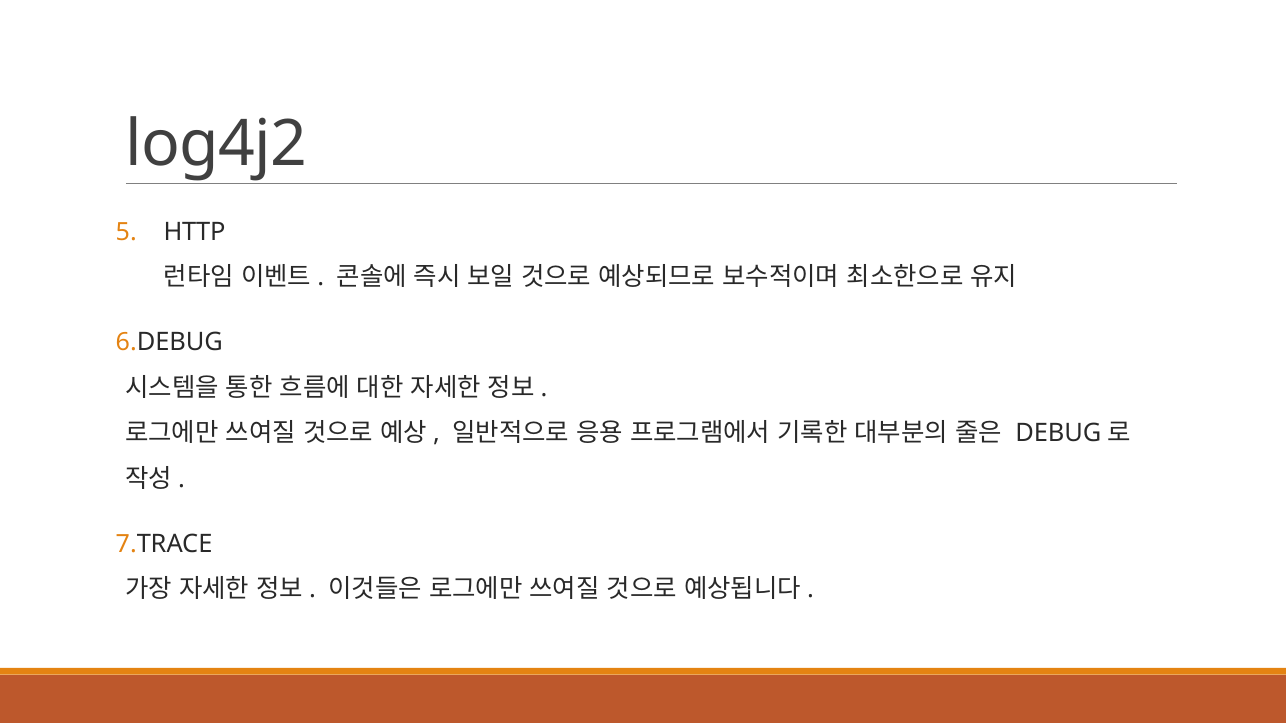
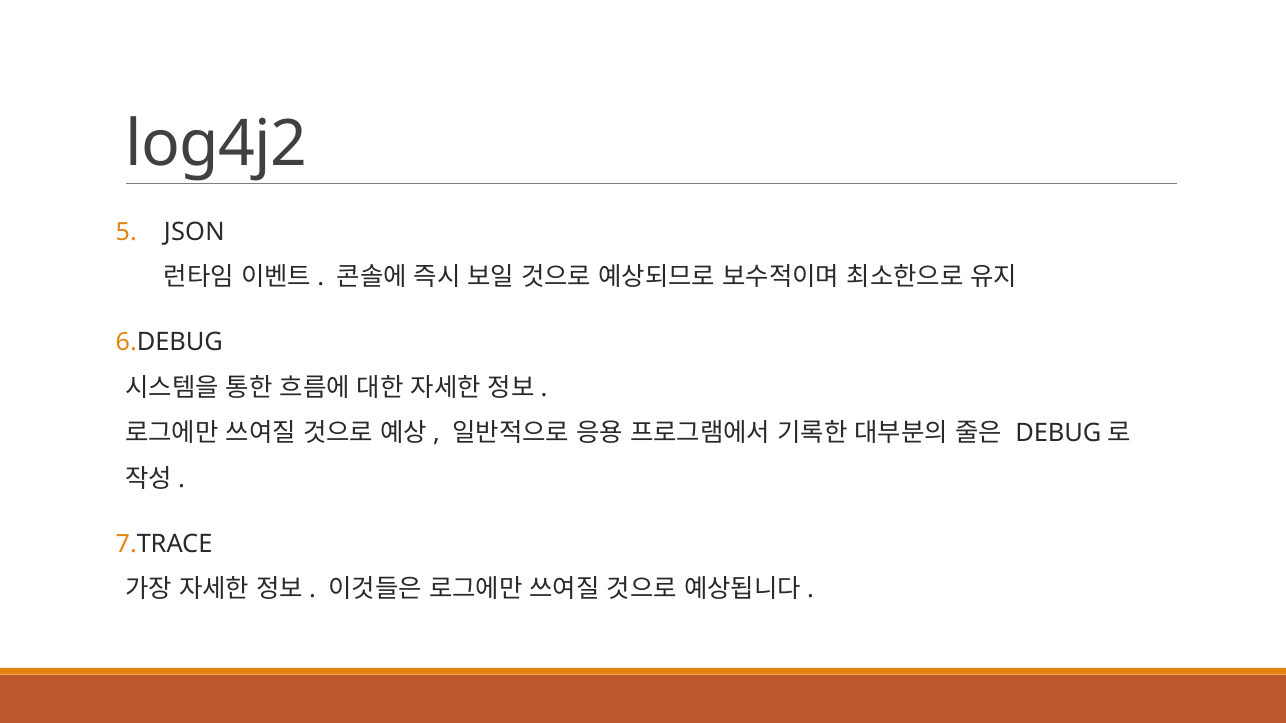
HTTP: HTTP -> JSON
